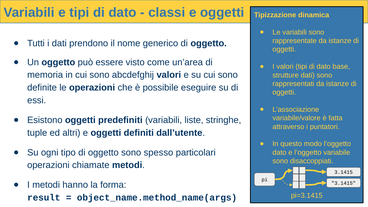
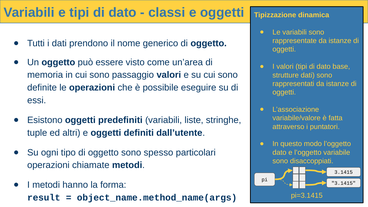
abcdefghij: abcdefghij -> passaggio
